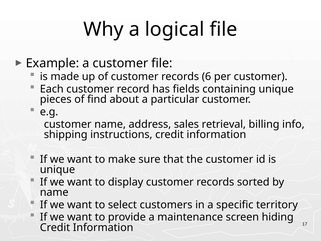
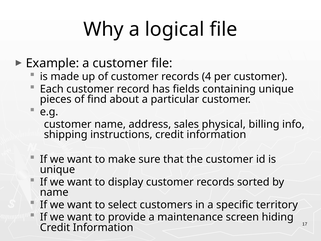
6: 6 -> 4
retrieval: retrieval -> physical
